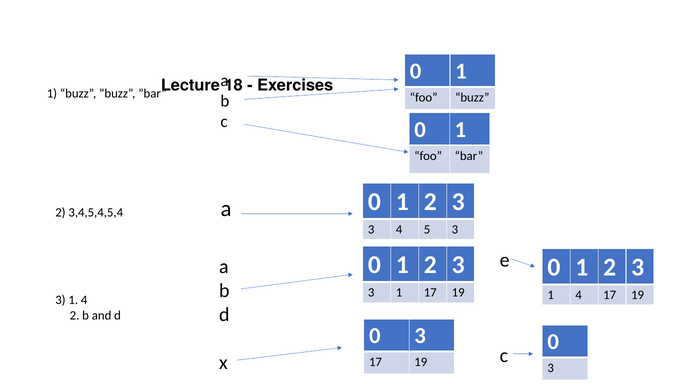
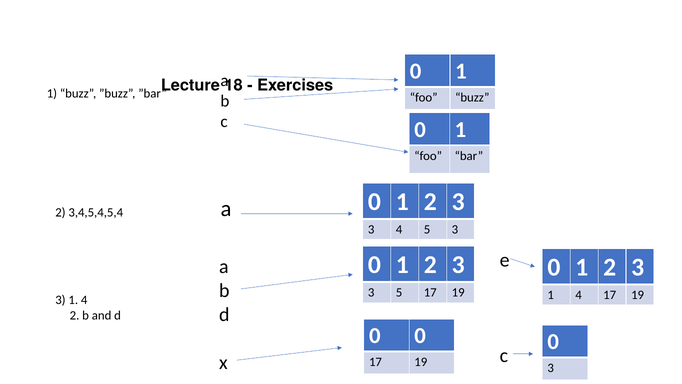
1 at (399, 292): 1 -> 5
3 at (420, 336): 3 -> 0
